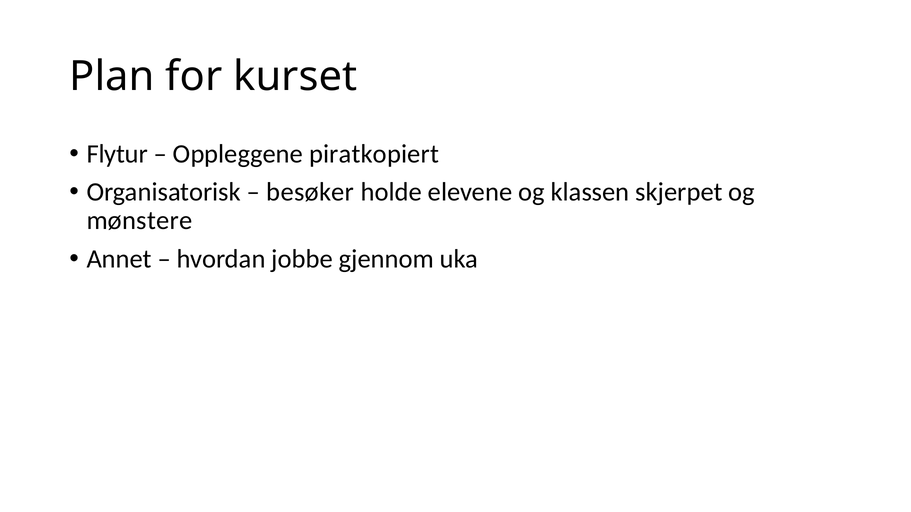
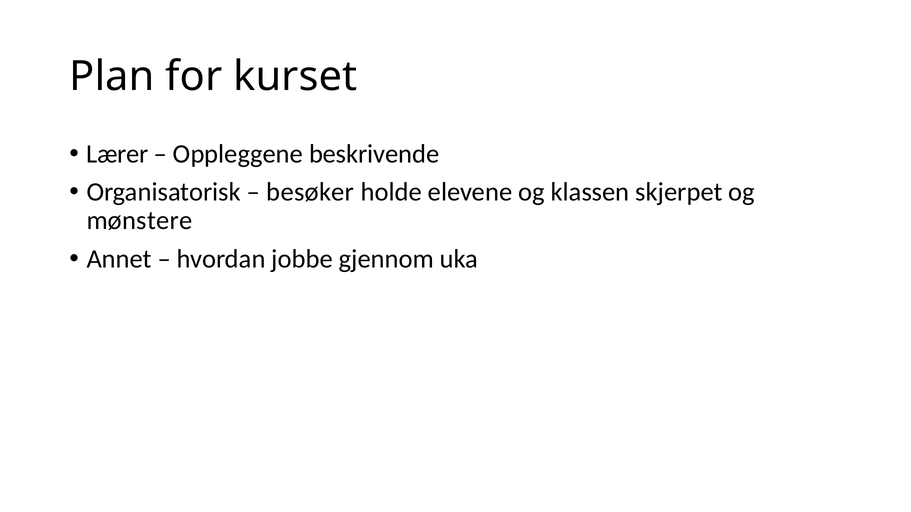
Flytur: Flytur -> Lærer
piratkopiert: piratkopiert -> beskrivende
